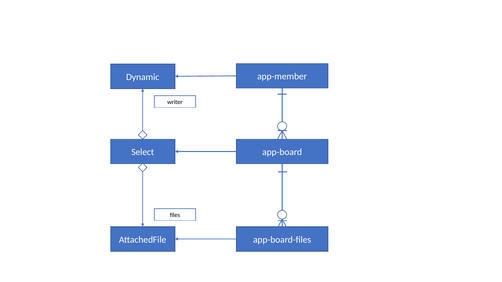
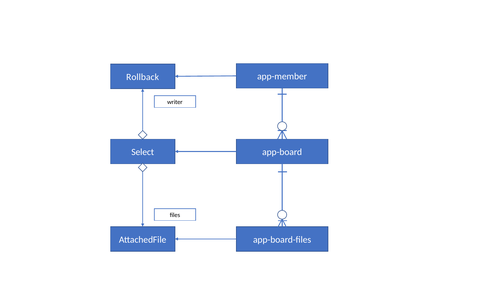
Dynamic: Dynamic -> Rollback
